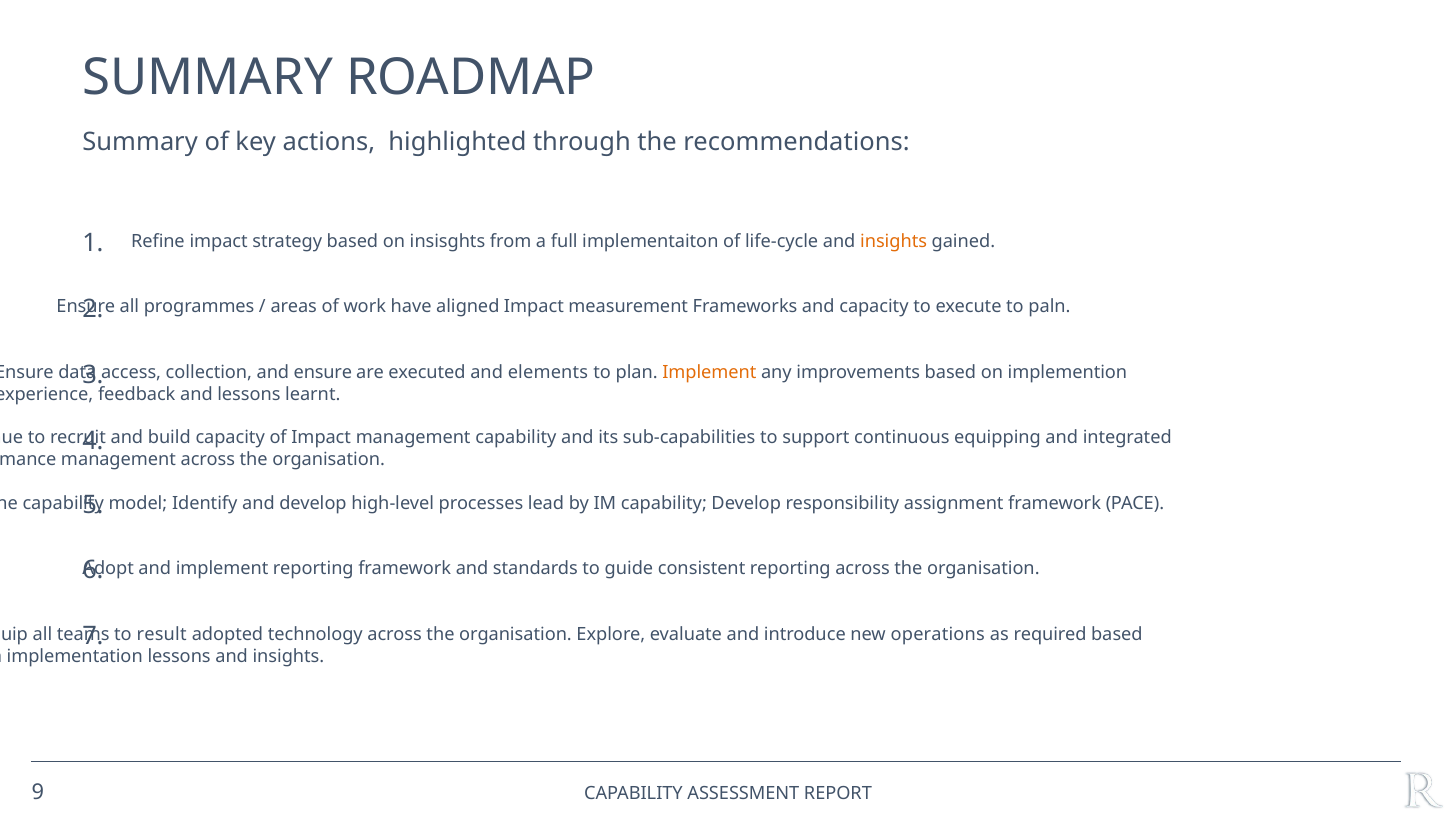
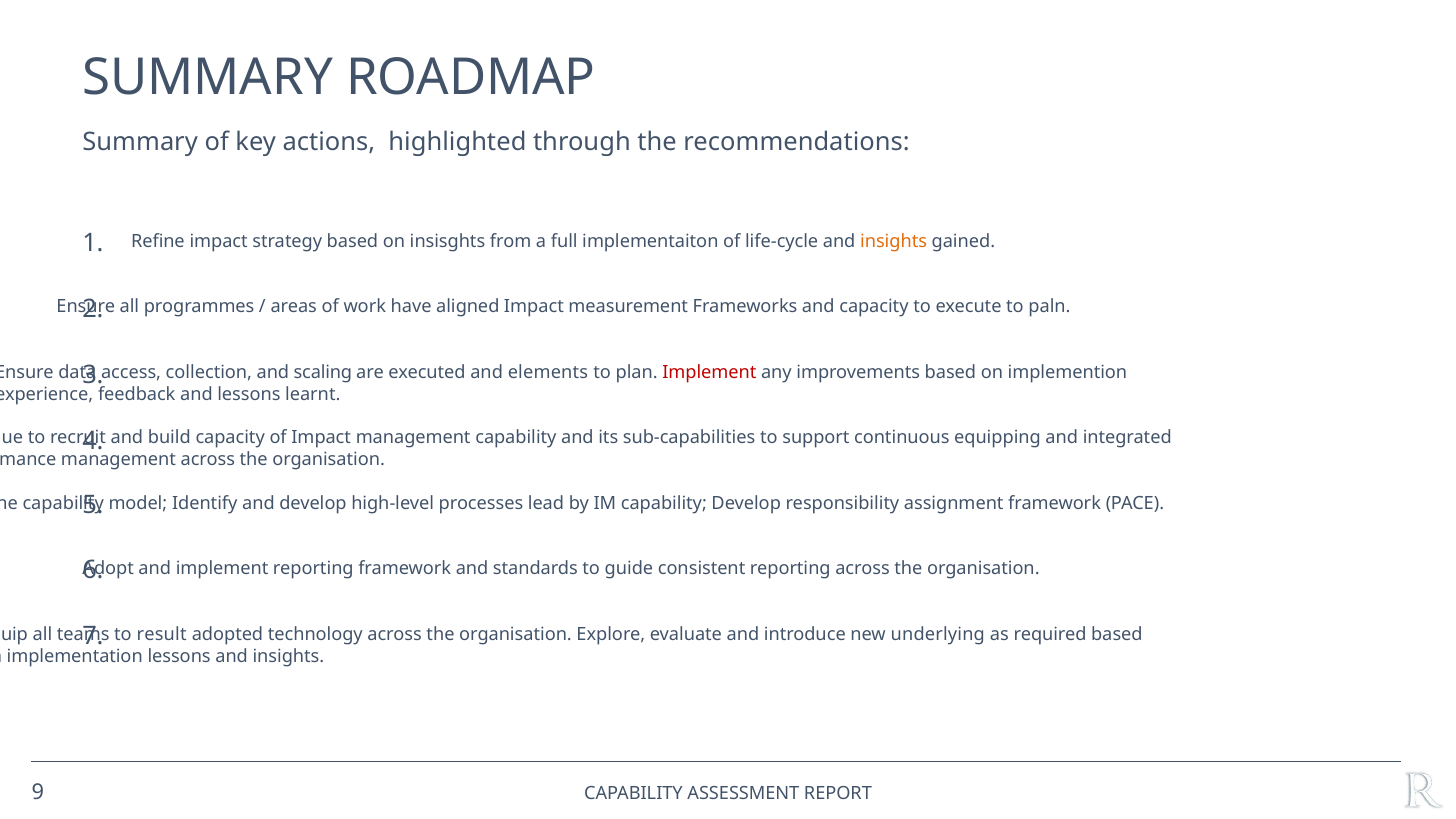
and ensure: ensure -> scaling
Implement at (709, 372) colour: orange -> red
operations: operations -> underlying
